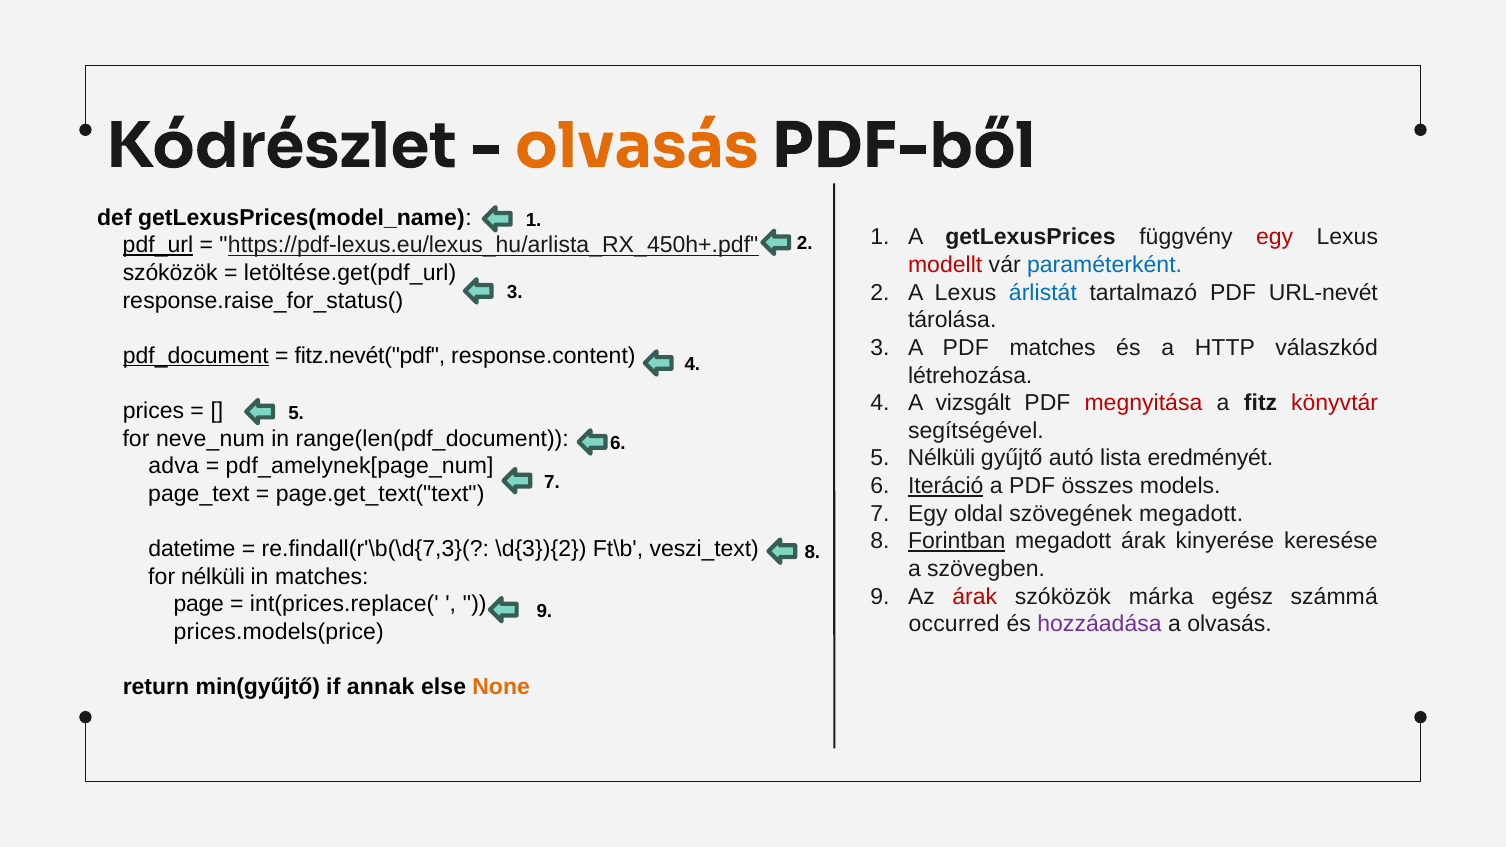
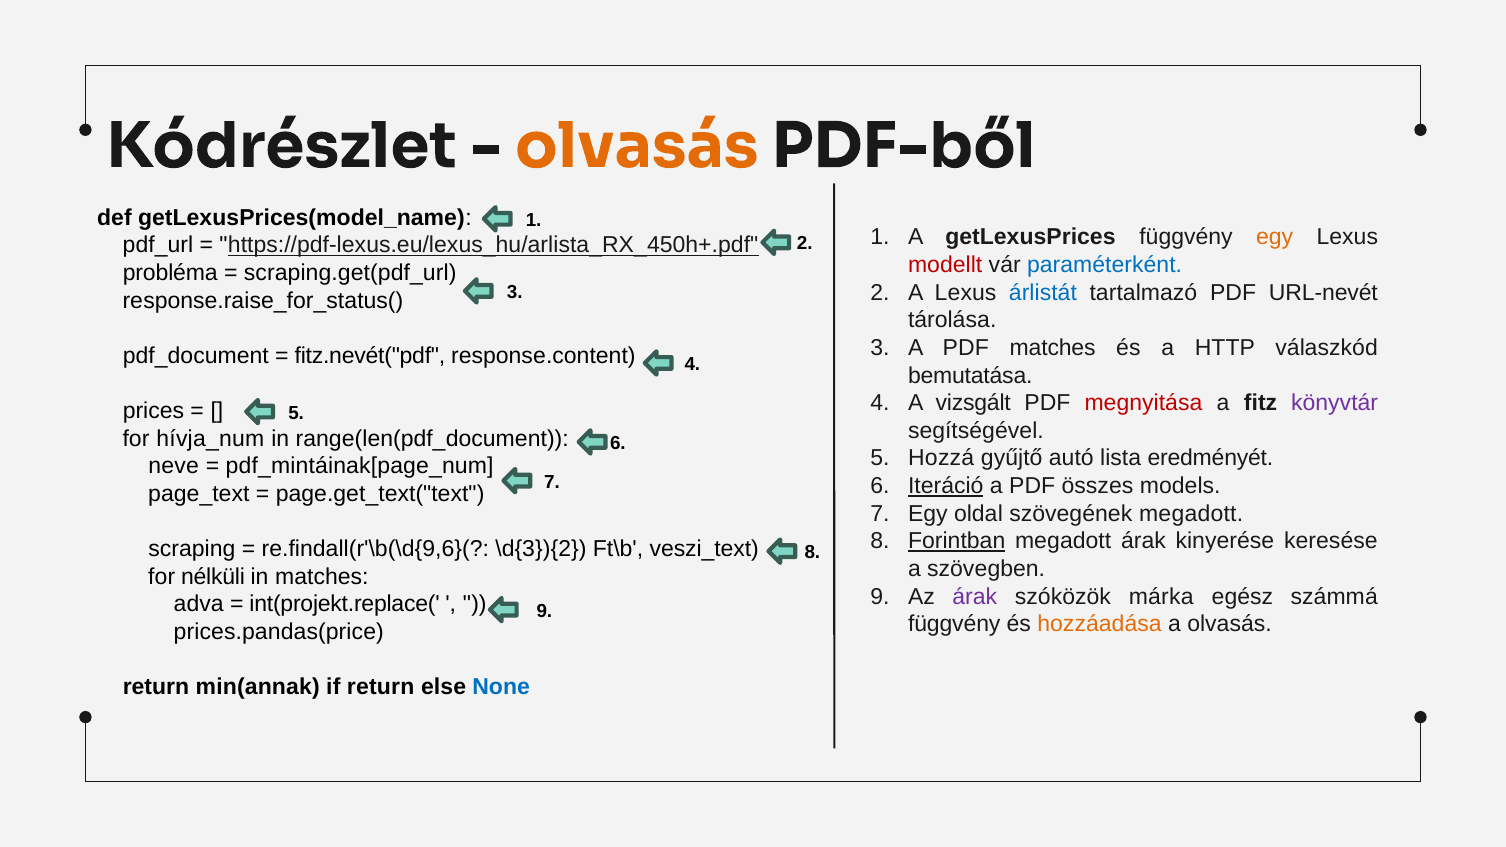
egy at (1275, 237) colour: red -> orange
pdf_url underline: present -> none
szóközök at (170, 273): szóközök -> probléma
letöltése.get(pdf_url: letöltése.get(pdf_url -> scraping.get(pdf_url
pdf_document underline: present -> none
létrehozása: létrehozása -> bemutatása
könyvtár colour: red -> purple
neve_num: neve_num -> hívja_num
5 Nélküli: Nélküli -> Hozzá
adva: adva -> neve
pdf_amelynek[page_num: pdf_amelynek[page_num -> pdf_mintáinak[page_num
datetime: datetime -> scraping
re.findall(r'\b(\d{7,3}(: re.findall(r'\b(\d{7,3}( -> re.findall(r'\b(\d{9,6}(
árak at (975, 597) colour: red -> purple
page: page -> adva
int(prices.replace(: int(prices.replace( -> int(projekt.replace(
occurred at (954, 624): occurred -> függvény
hozzáadása colour: purple -> orange
prices.models(price: prices.models(price -> prices.pandas(price
min(gyűjtő: min(gyűjtő -> min(annak
if annak: annak -> return
None colour: orange -> blue
